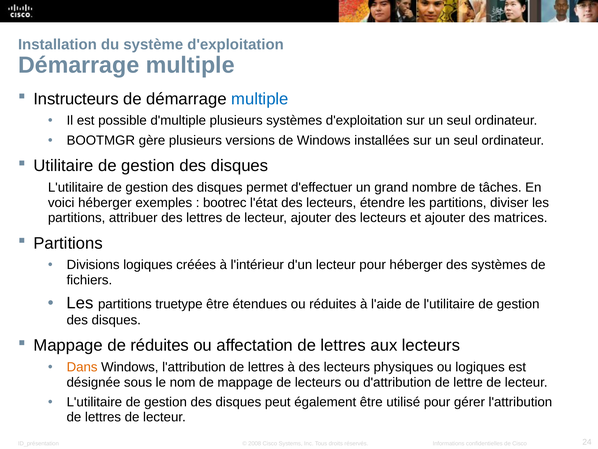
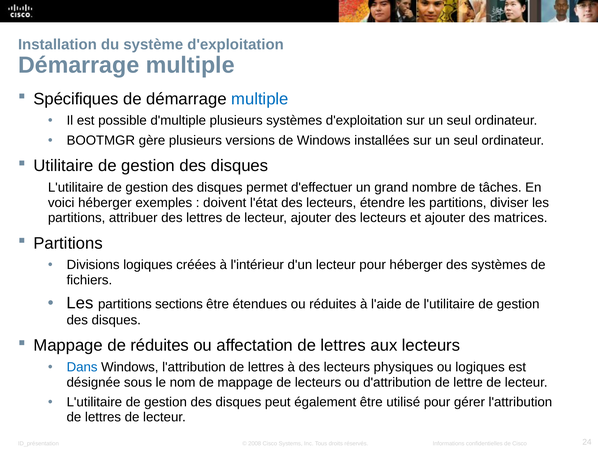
Instructeurs: Instructeurs -> Spécifiques
bootrec: bootrec -> doivent
truetype: truetype -> sections
Dans colour: orange -> blue
